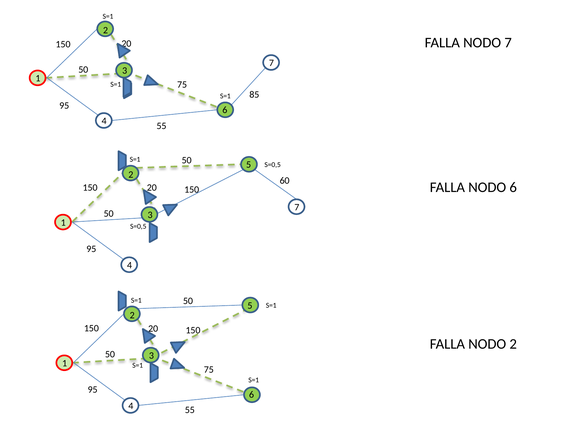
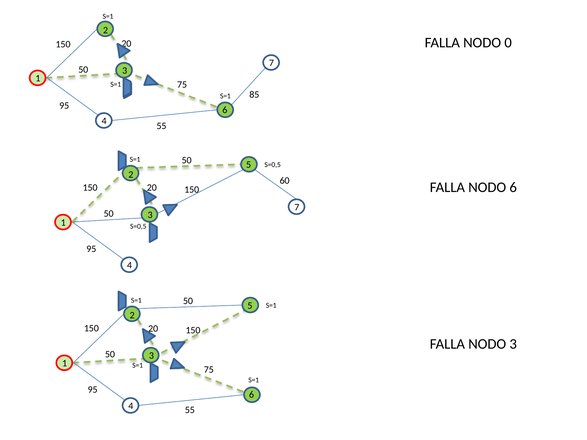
NODO 7: 7 -> 0
NODO 2: 2 -> 3
